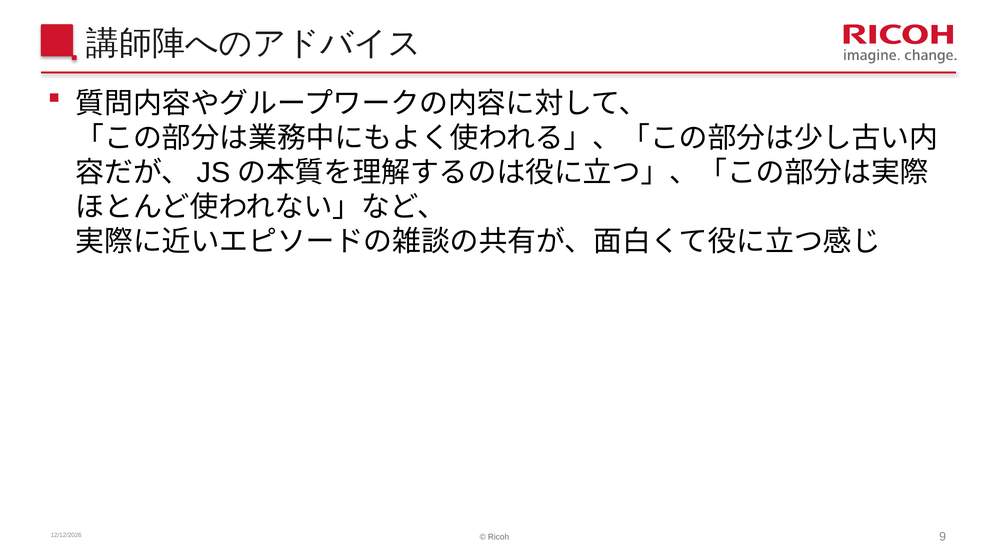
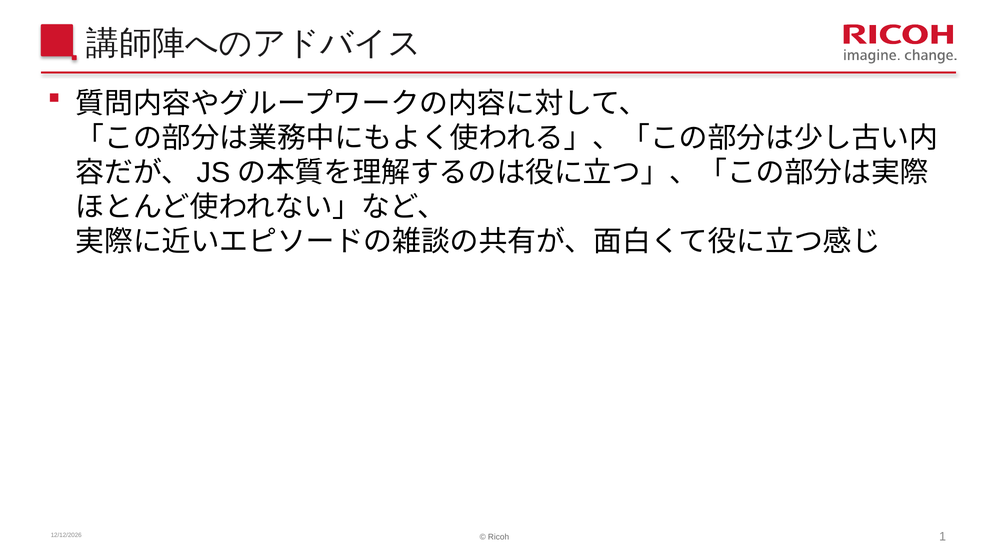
9: 9 -> 1
